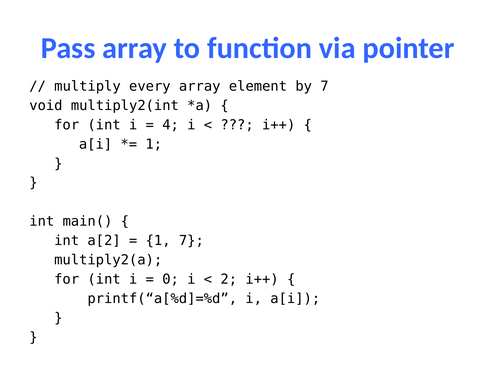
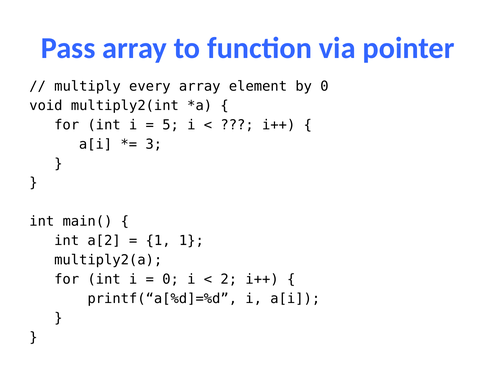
by 7: 7 -> 0
4: 4 -> 5
1 at (154, 144): 1 -> 3
1 7: 7 -> 1
